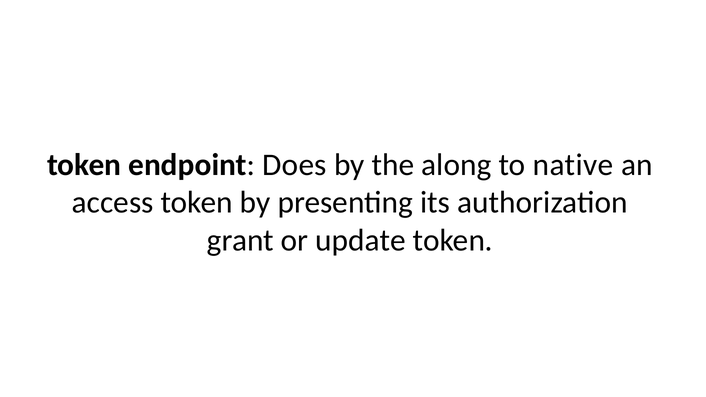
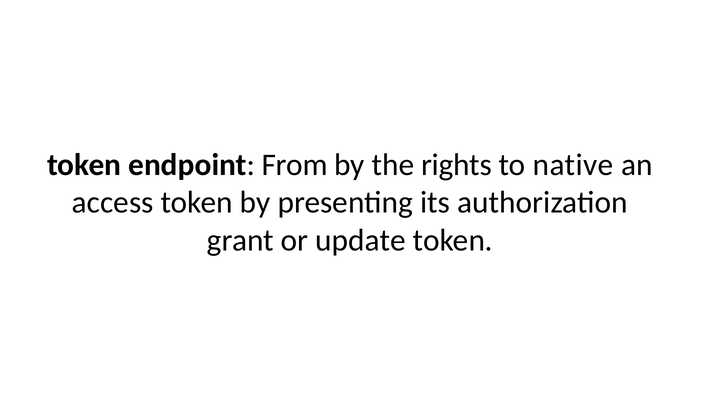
Does: Does -> From
along: along -> rights
